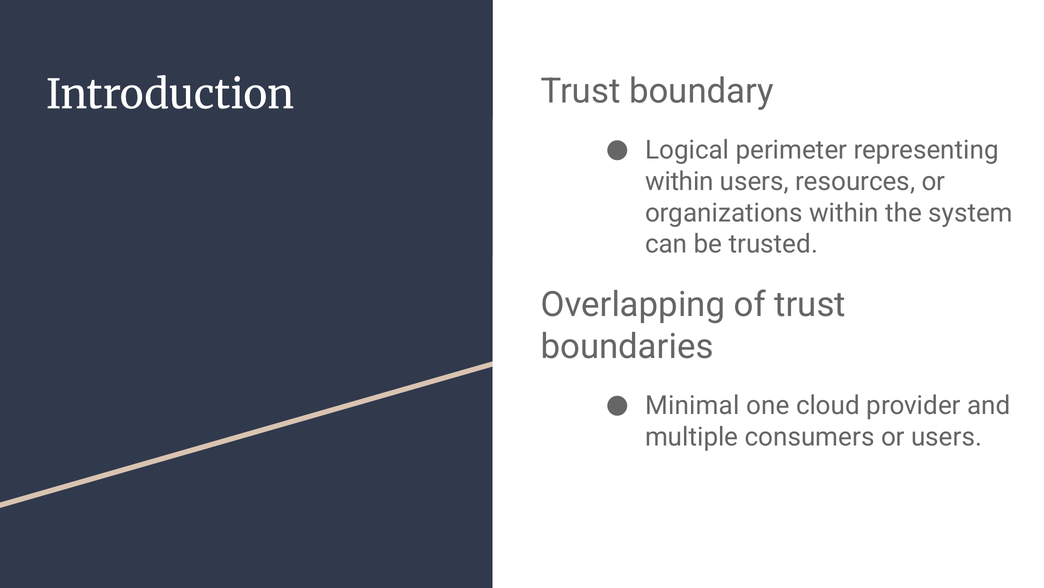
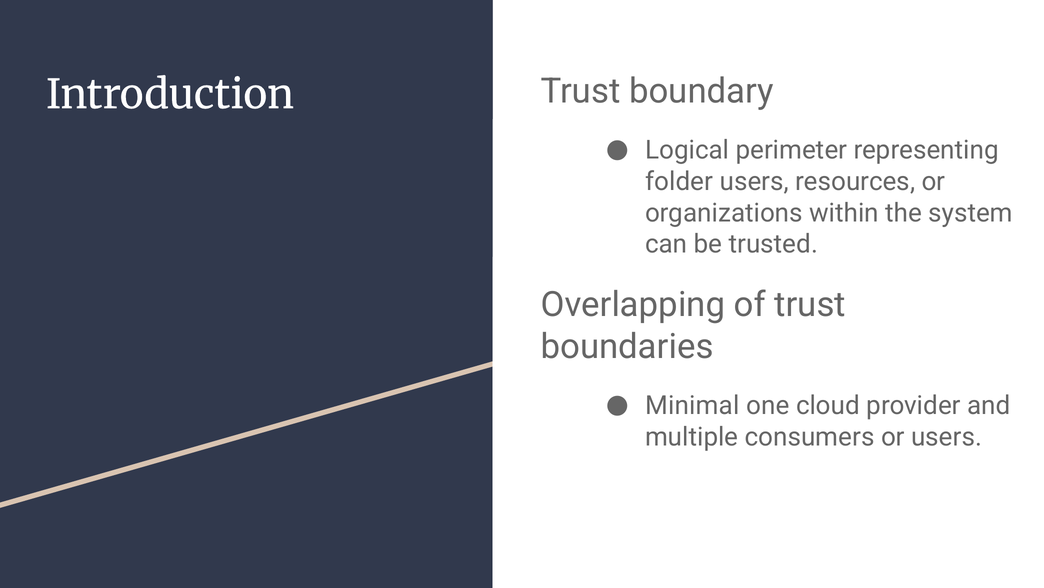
within at (679, 181): within -> folder
